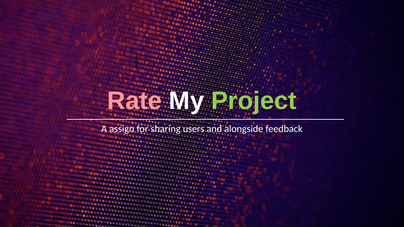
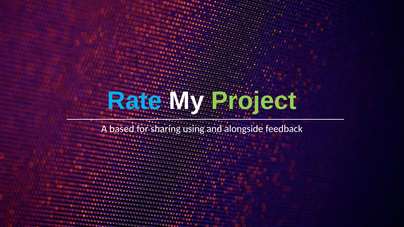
Rate colour: pink -> light blue
assign: assign -> based
users: users -> using
